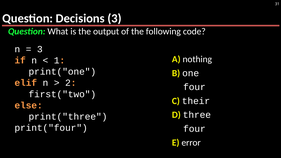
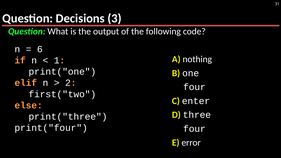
3 at (40, 49): 3 -> 6
their: their -> enter
